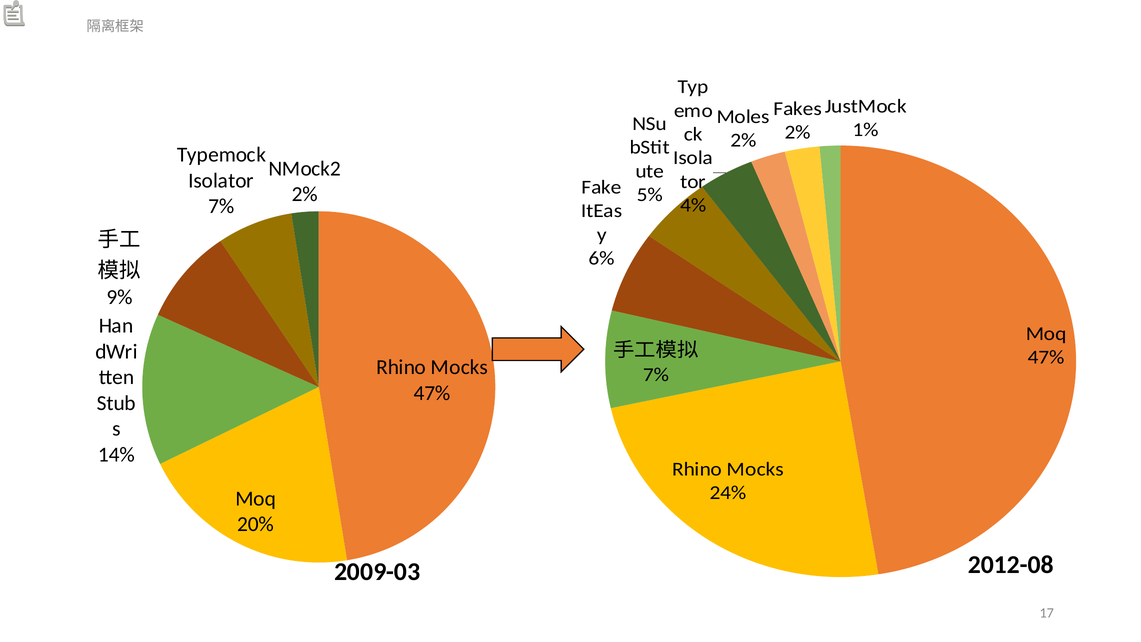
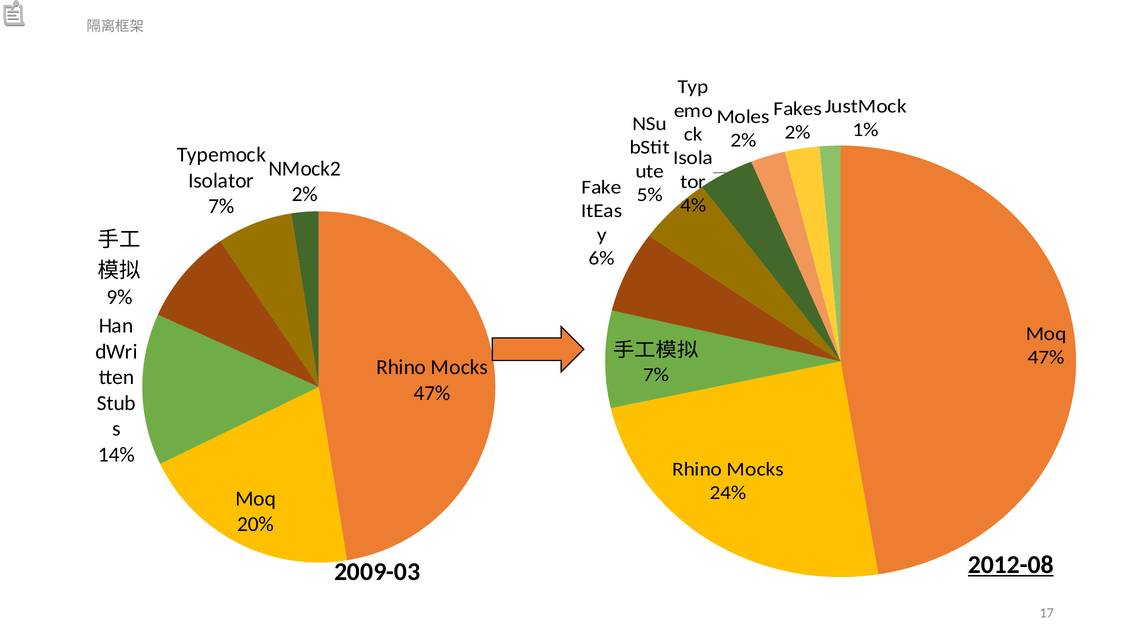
2012-08 underline: none -> present
